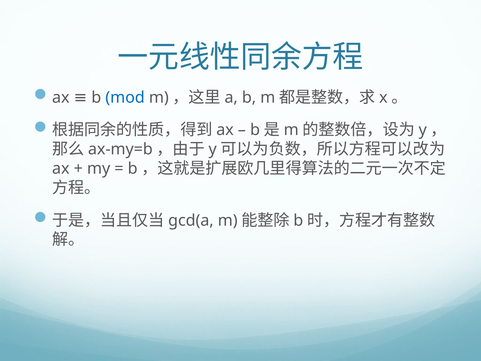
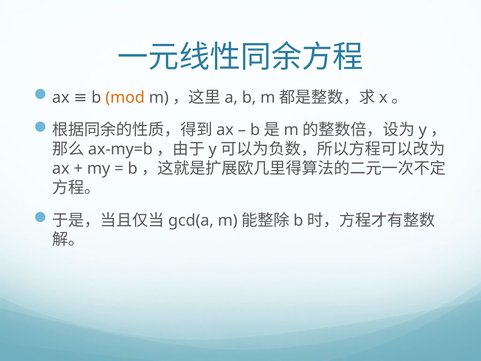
mod colour: blue -> orange
